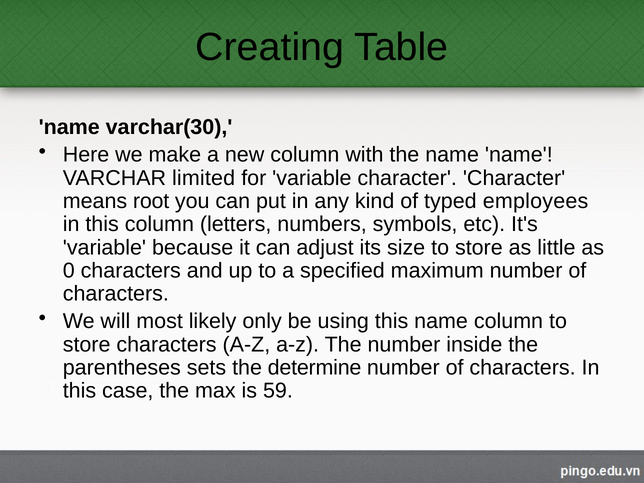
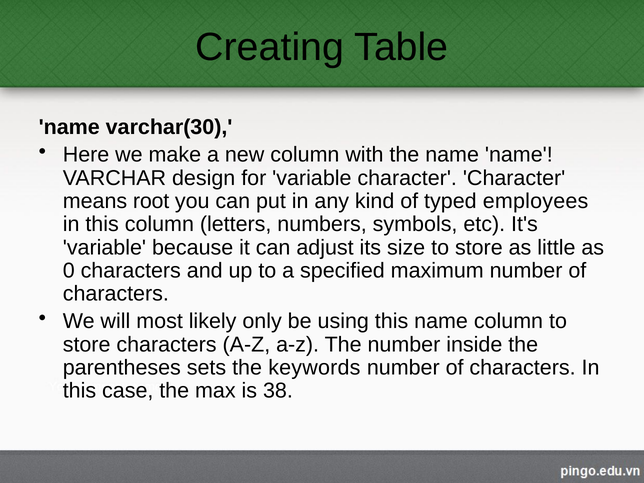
limited: limited -> design
determine: determine -> keywords
59: 59 -> 38
